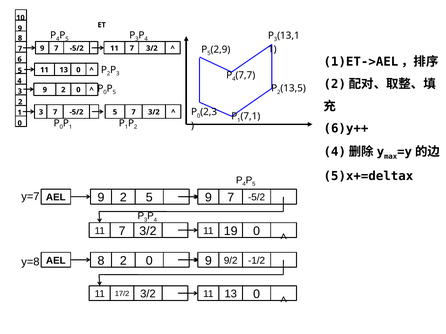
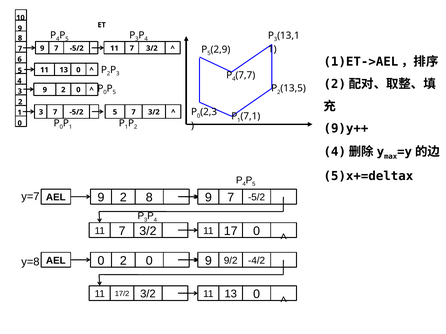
6)y++: 6)y++ -> 9)y++
2 5: 5 -> 8
19: 19 -> 17
AEL 8: 8 -> 0
-1/2: -1/2 -> -4/2
